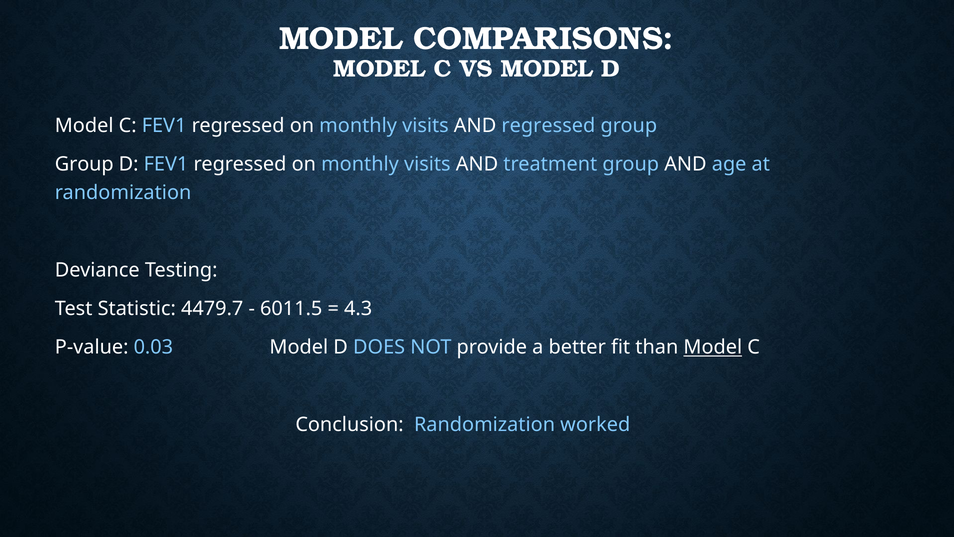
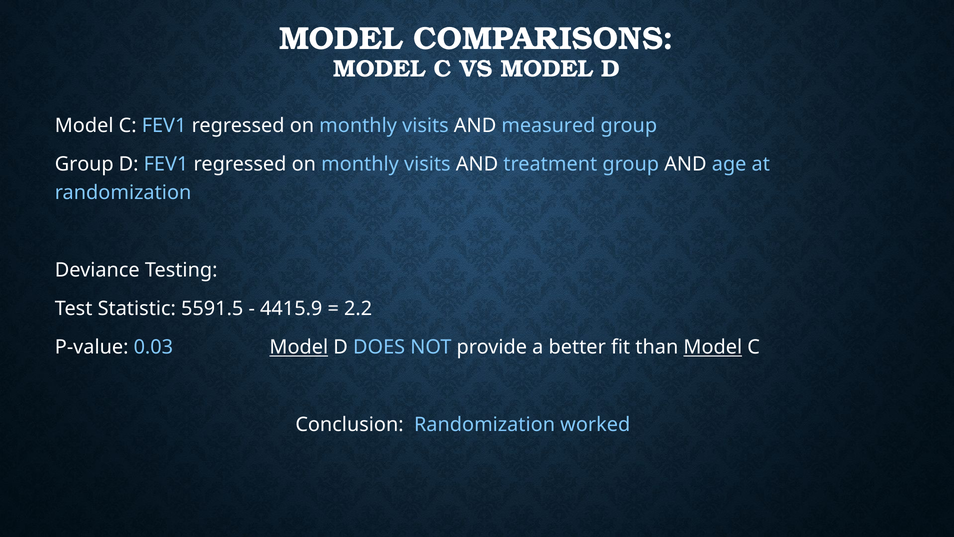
AND regressed: regressed -> measured
4479.7: 4479.7 -> 5591.5
6011.5: 6011.5 -> 4415.9
4.3: 4.3 -> 2.2
Model at (299, 347) underline: none -> present
